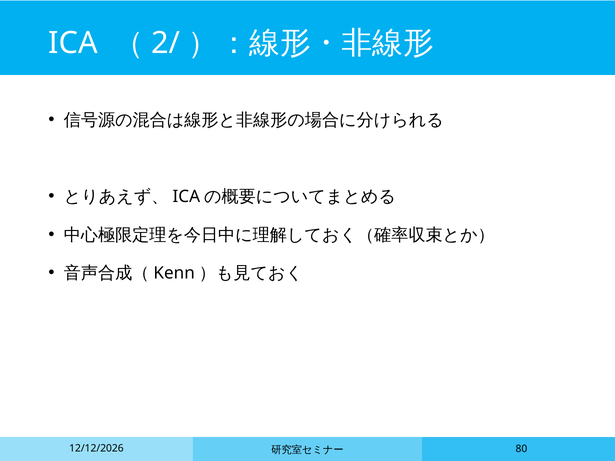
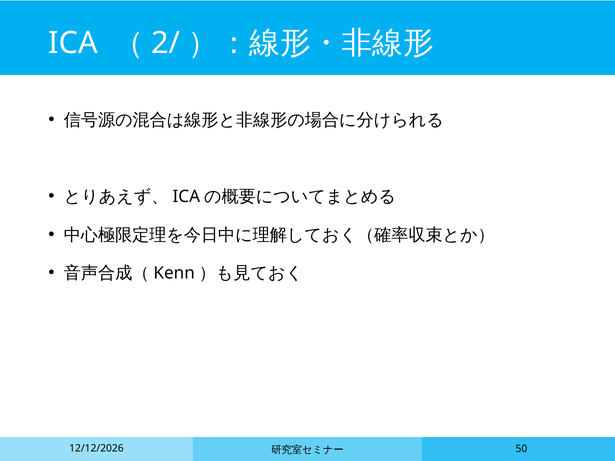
80: 80 -> 50
